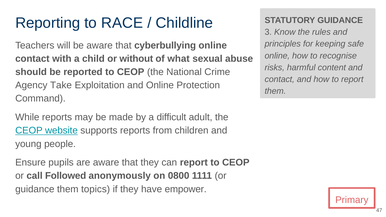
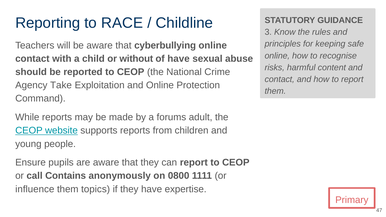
of what: what -> have
difficult: difficult -> forums
Followed: Followed -> Contains
guidance at (35, 189): guidance -> influence
empower: empower -> expertise
